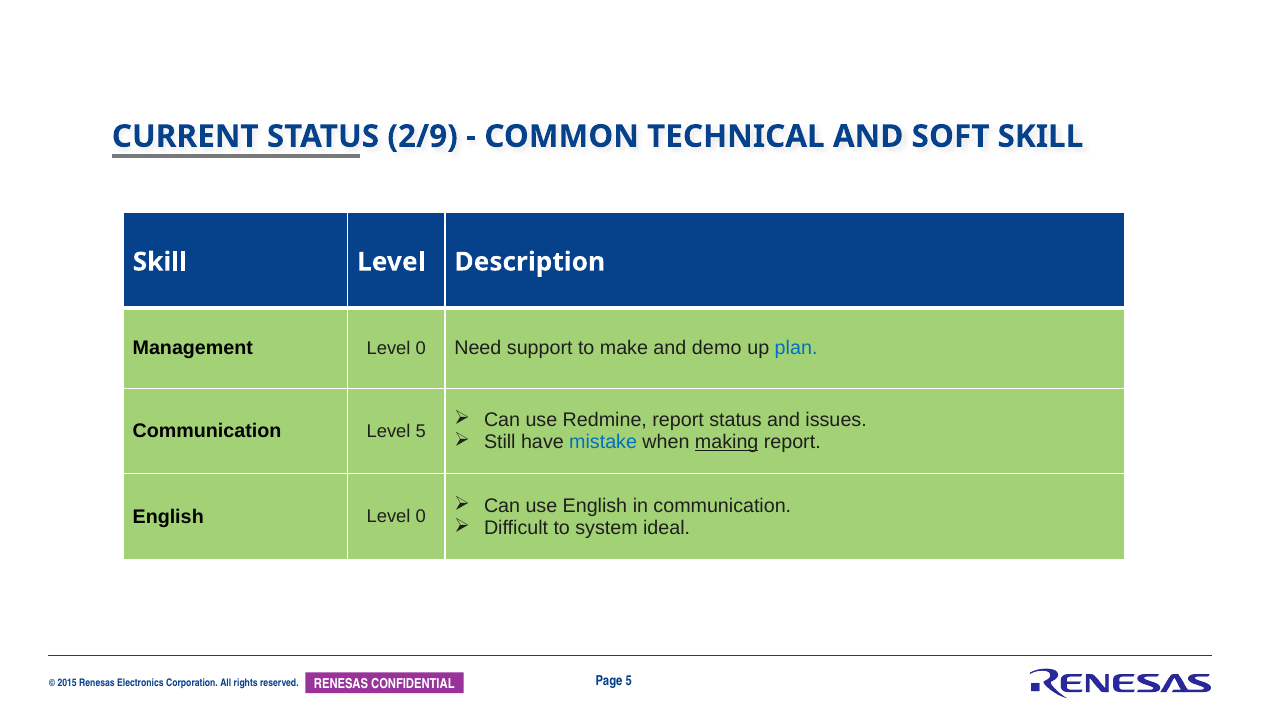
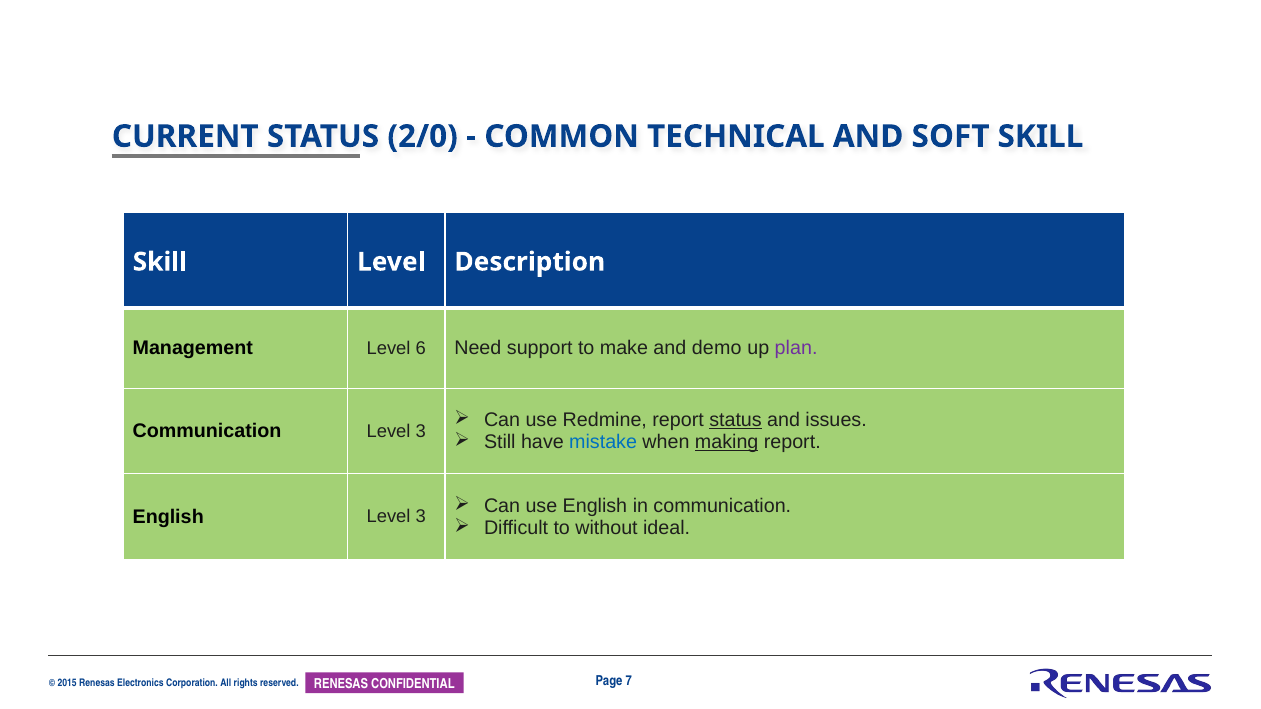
2/9: 2/9 -> 2/0
Management Level 0: 0 -> 6
plan colour: blue -> purple
status at (736, 421) underline: none -> present
Communication Level 5: 5 -> 3
English Level 0: 0 -> 3
system: system -> without
Page 5: 5 -> 7
